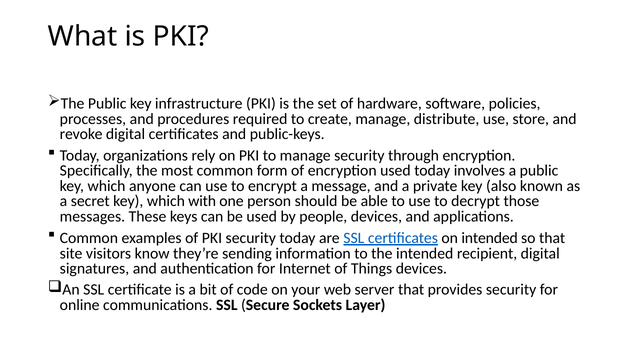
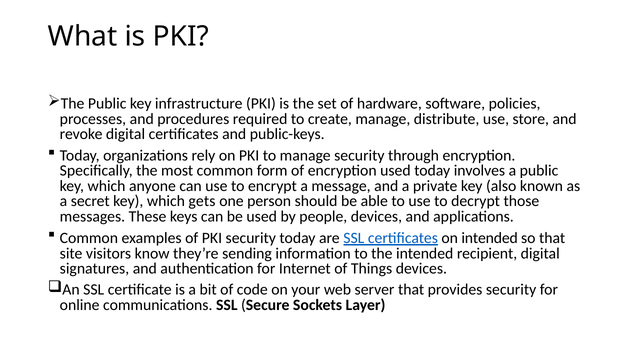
with: with -> gets
